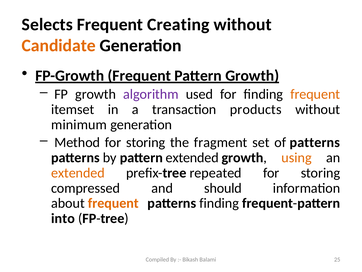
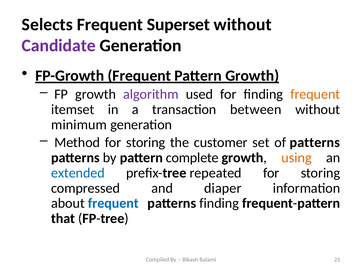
Creating: Creating -> Superset
Candidate colour: orange -> purple
products: products -> between
fragment: fragment -> customer
pattern extended: extended -> complete
extended at (78, 173) colour: orange -> blue
should: should -> diaper
frequent at (113, 203) colour: orange -> blue
into: into -> that
